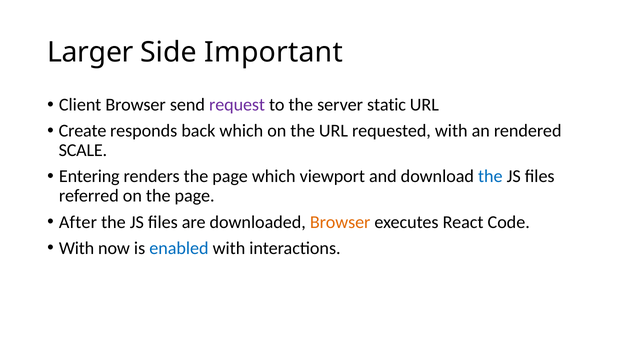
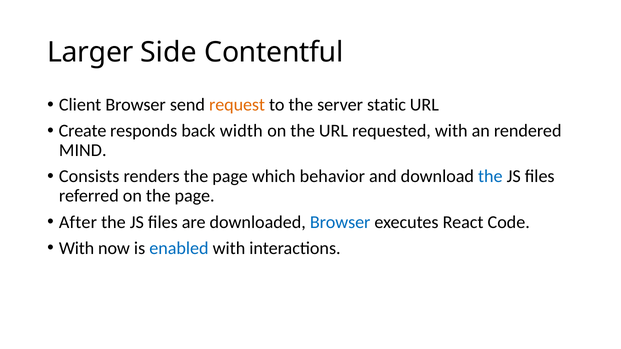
Important: Important -> Contentful
request colour: purple -> orange
back which: which -> width
SCALE: SCALE -> MIND
Entering: Entering -> Consists
viewport: viewport -> behavior
Browser at (340, 222) colour: orange -> blue
